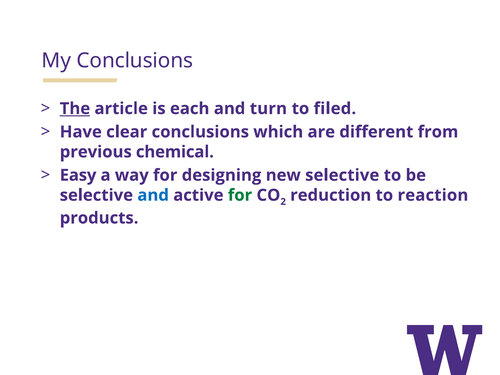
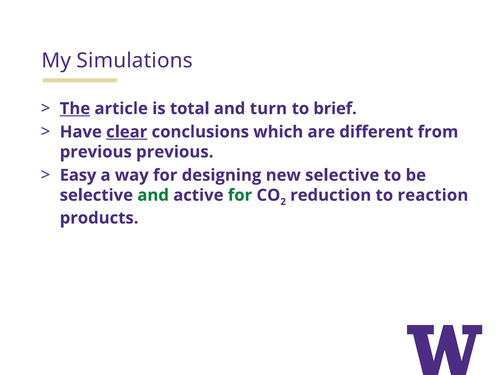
My Conclusions: Conclusions -> Simulations
each: each -> total
filed: filed -> brief
clear underline: none -> present
previous chemical: chemical -> previous
and at (153, 195) colour: blue -> green
